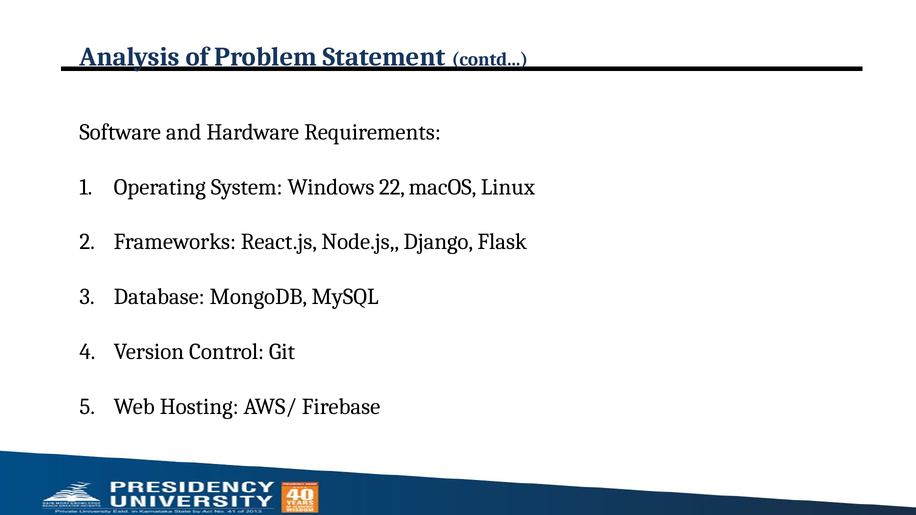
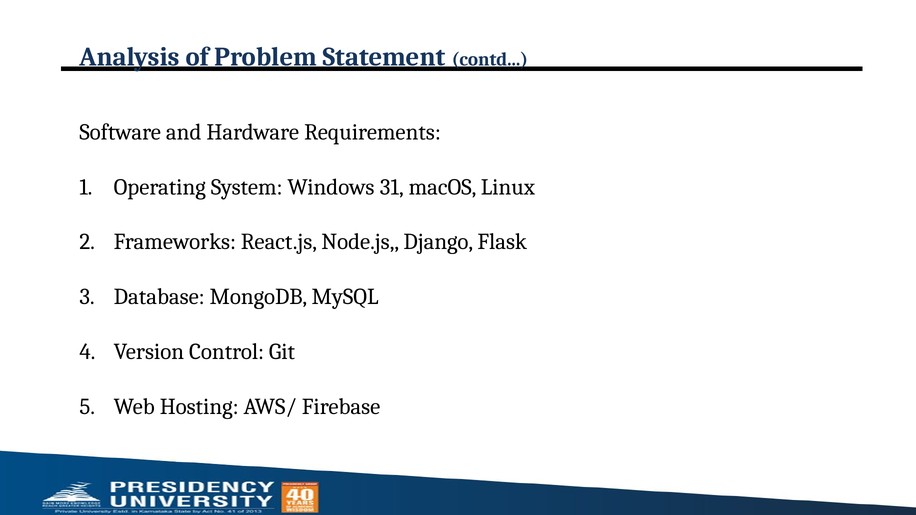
22: 22 -> 31
